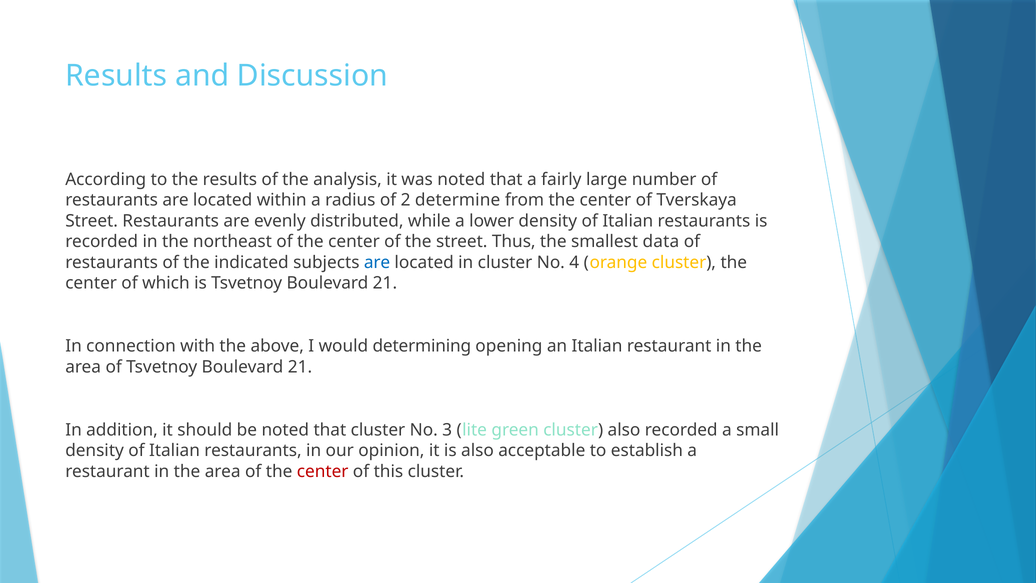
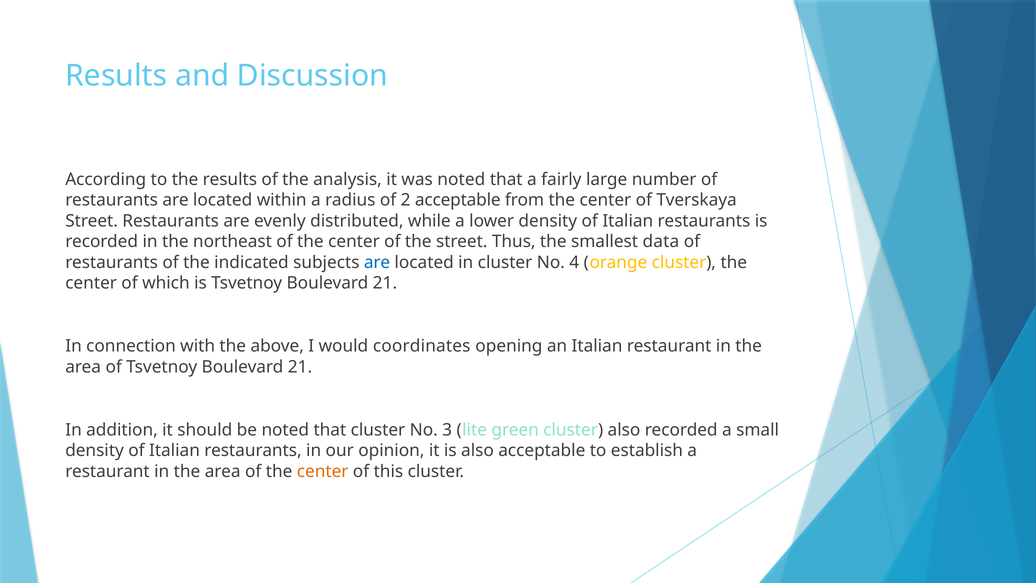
2 determine: determine -> acceptable
determining: determining -> coordinates
center at (323, 471) colour: red -> orange
